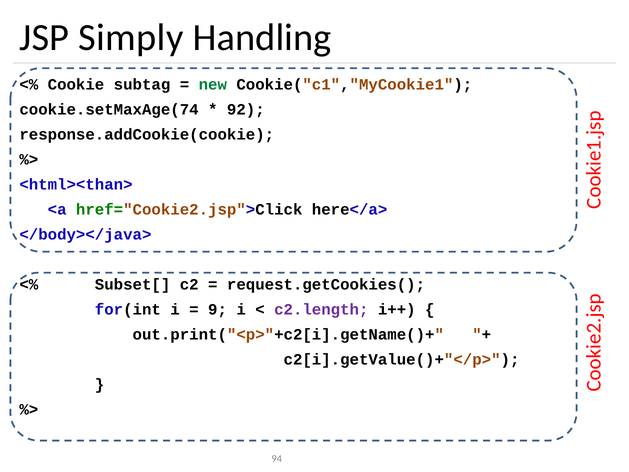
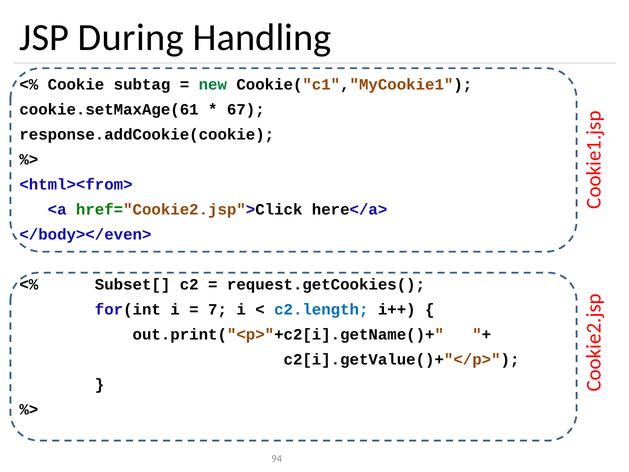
Simply: Simply -> During
cookie.setMaxAge(74: cookie.setMaxAge(74 -> cookie.setMaxAge(61
92: 92 -> 67
<html><than>: <html><than> -> <html><from>
</body></java>: </body></java> -> </body></even>
9: 9 -> 7
c2.length colour: purple -> blue
